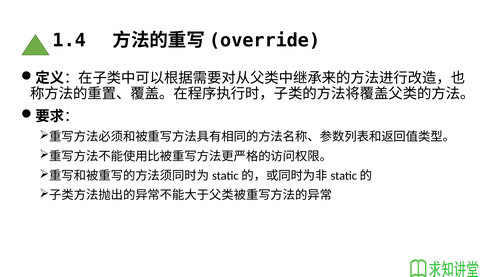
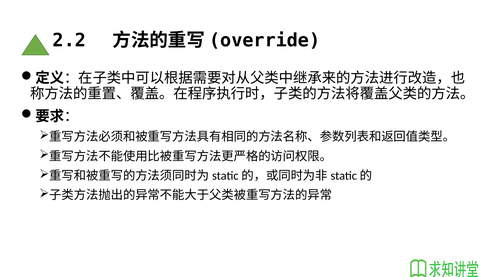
1.4: 1.4 -> 2.2
